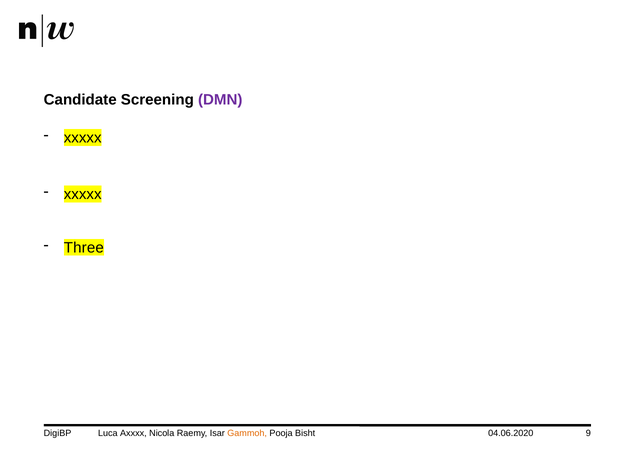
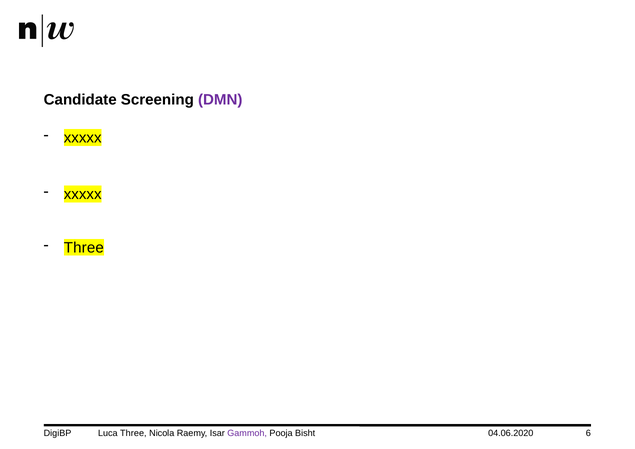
Luca Axxxx: Axxxx -> Three
Gammoh colour: orange -> purple
9: 9 -> 6
